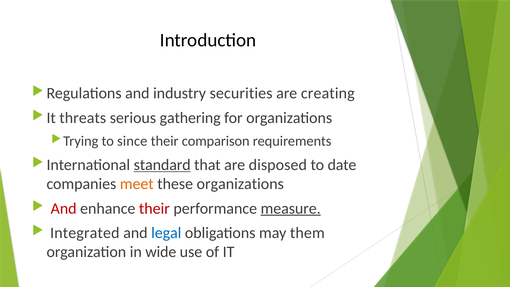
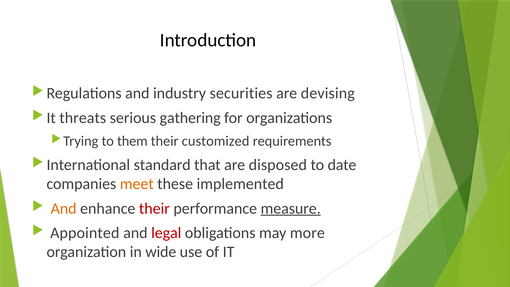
creating: creating -> devising
since: since -> them
comparison: comparison -> customized
standard underline: present -> none
these organizations: organizations -> implemented
And at (64, 208) colour: red -> orange
Integrated: Integrated -> Appointed
legal colour: blue -> red
them: them -> more
